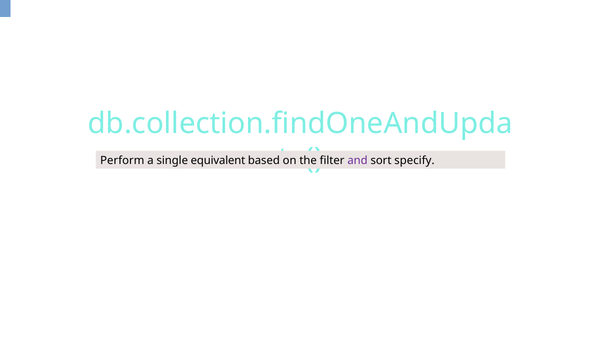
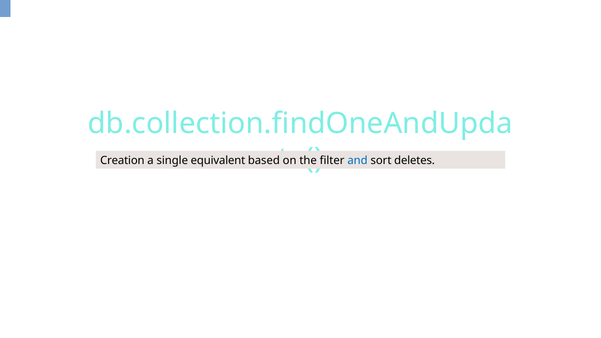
Perform: Perform -> Creation
and colour: purple -> blue
specify: specify -> deletes
